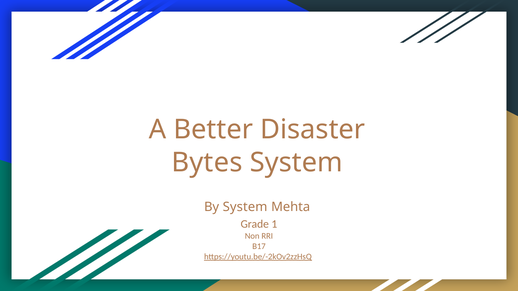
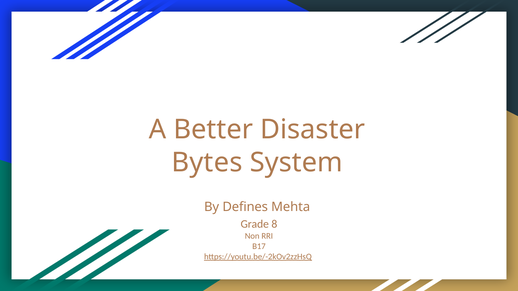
By System: System -> Defines
1: 1 -> 8
